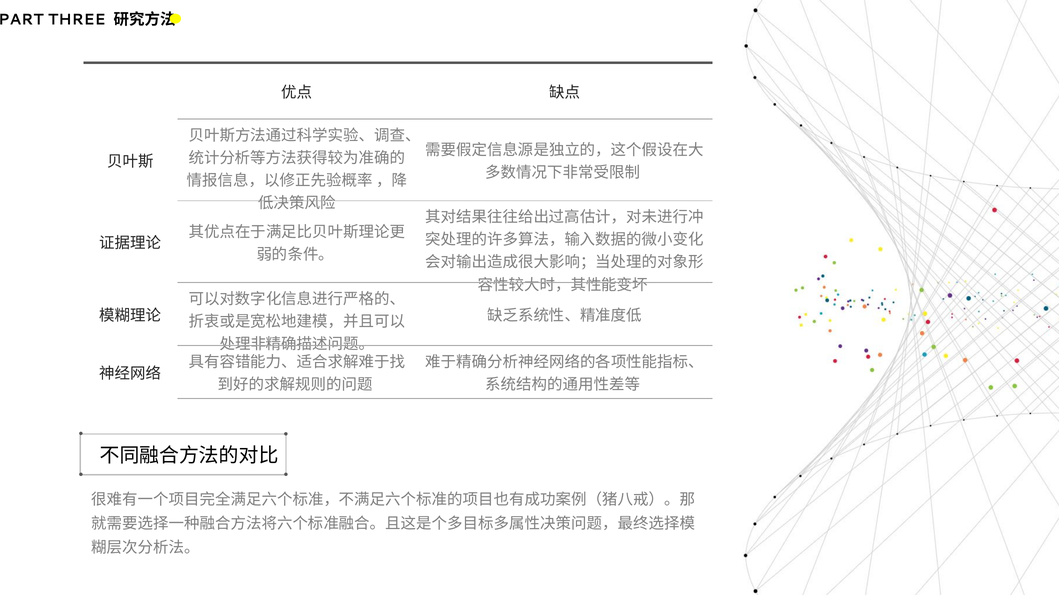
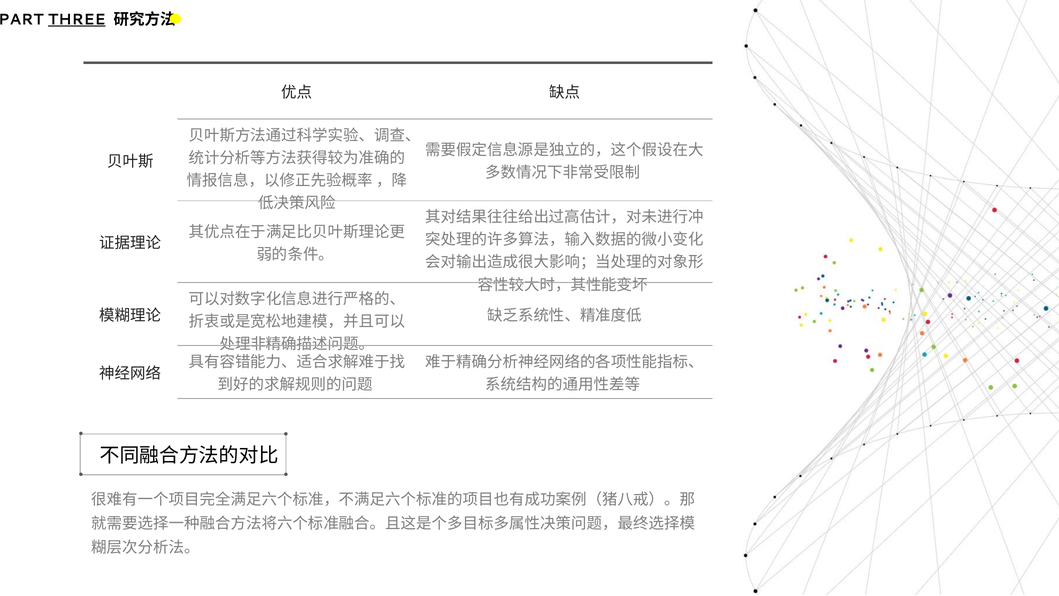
THREE underline: none -> present
